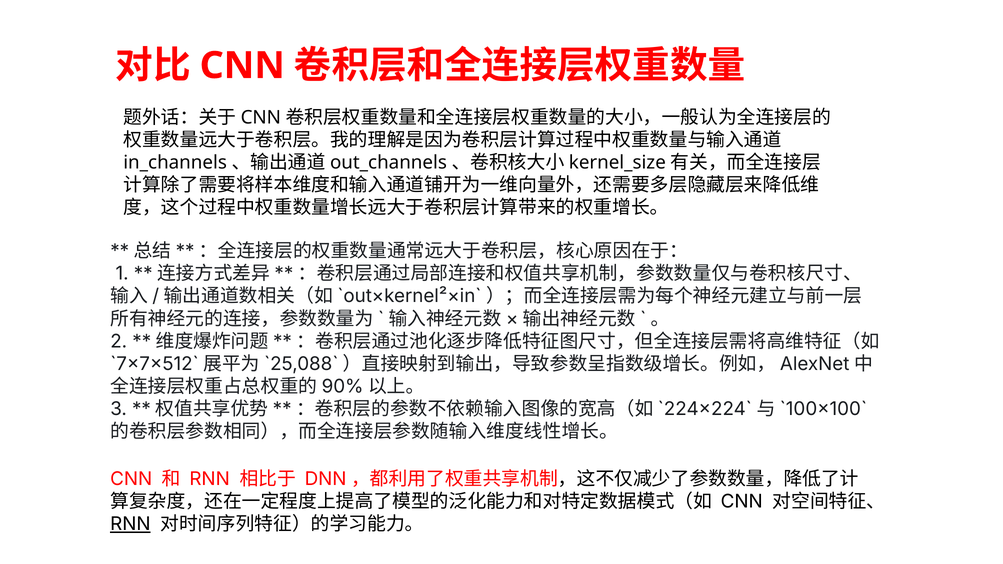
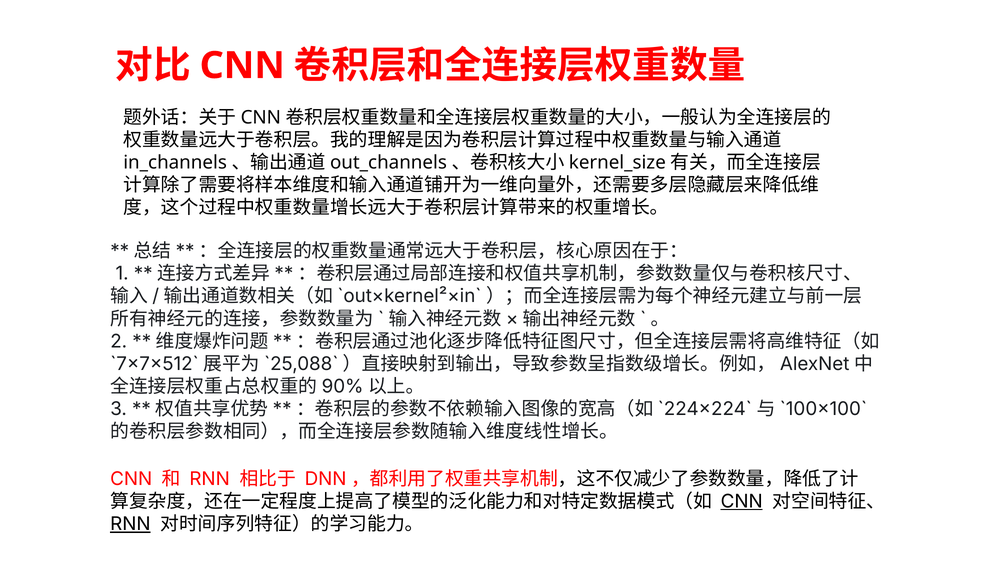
CNN at (742, 502) underline: none -> present
